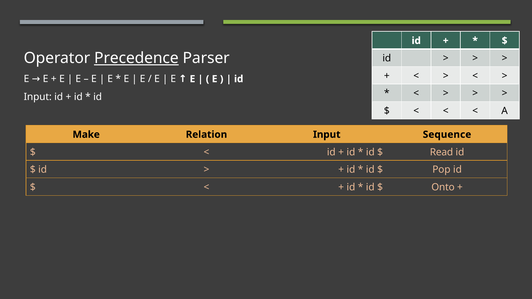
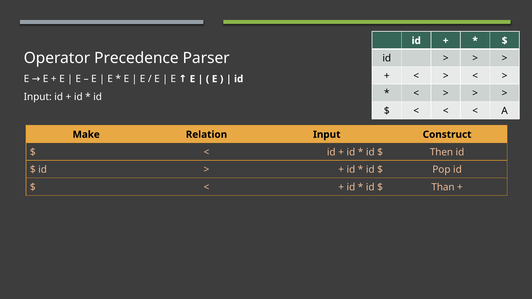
Precedence underline: present -> none
Sequence: Sequence -> Construct
Read: Read -> Then
Onto: Onto -> Than
